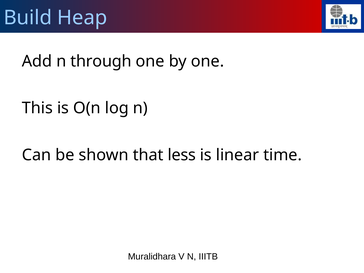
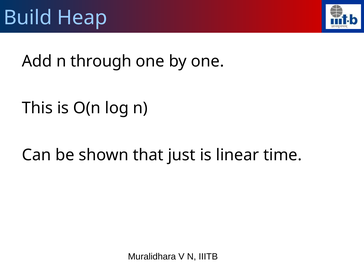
less: less -> just
